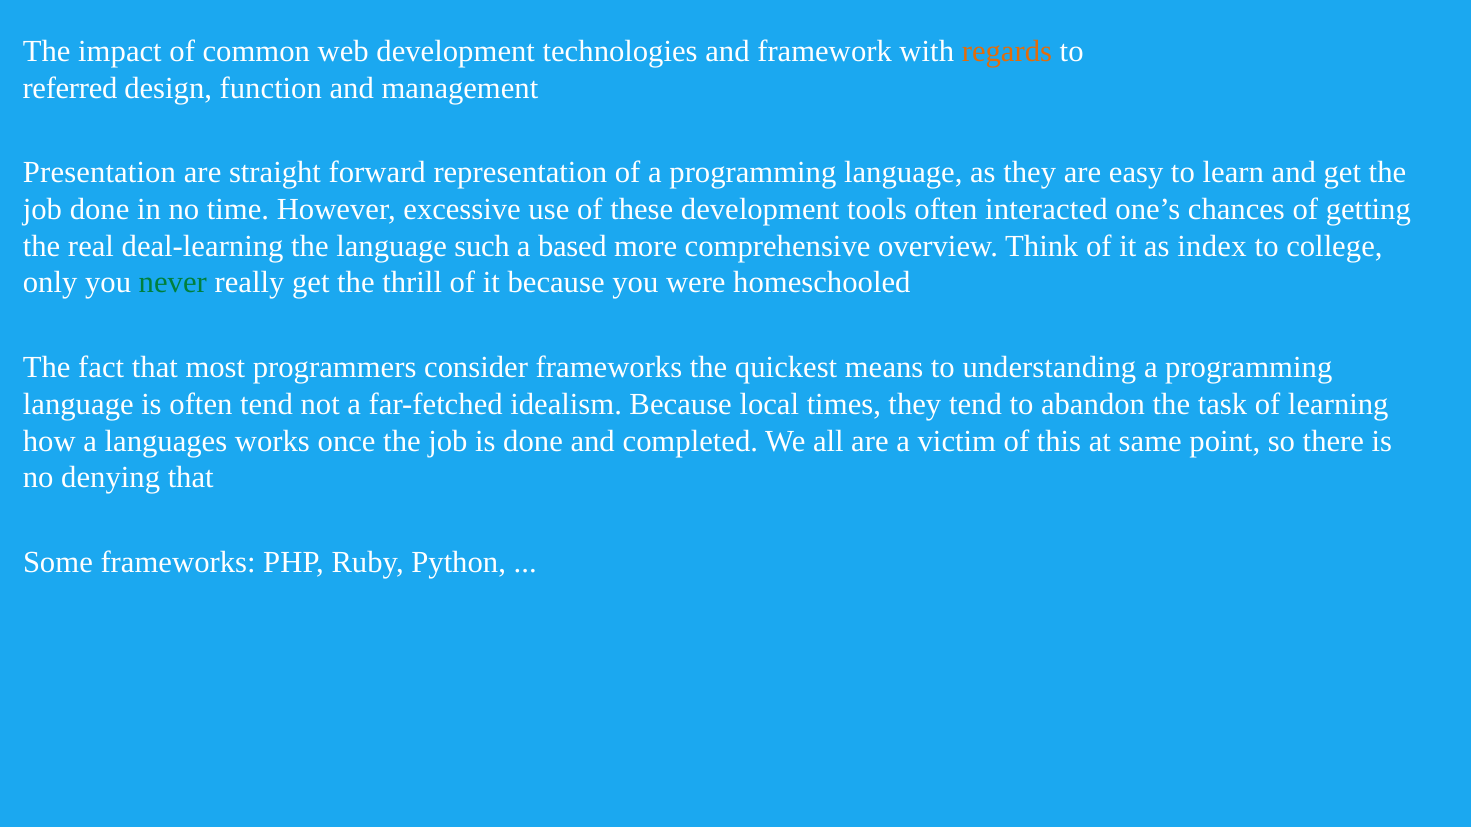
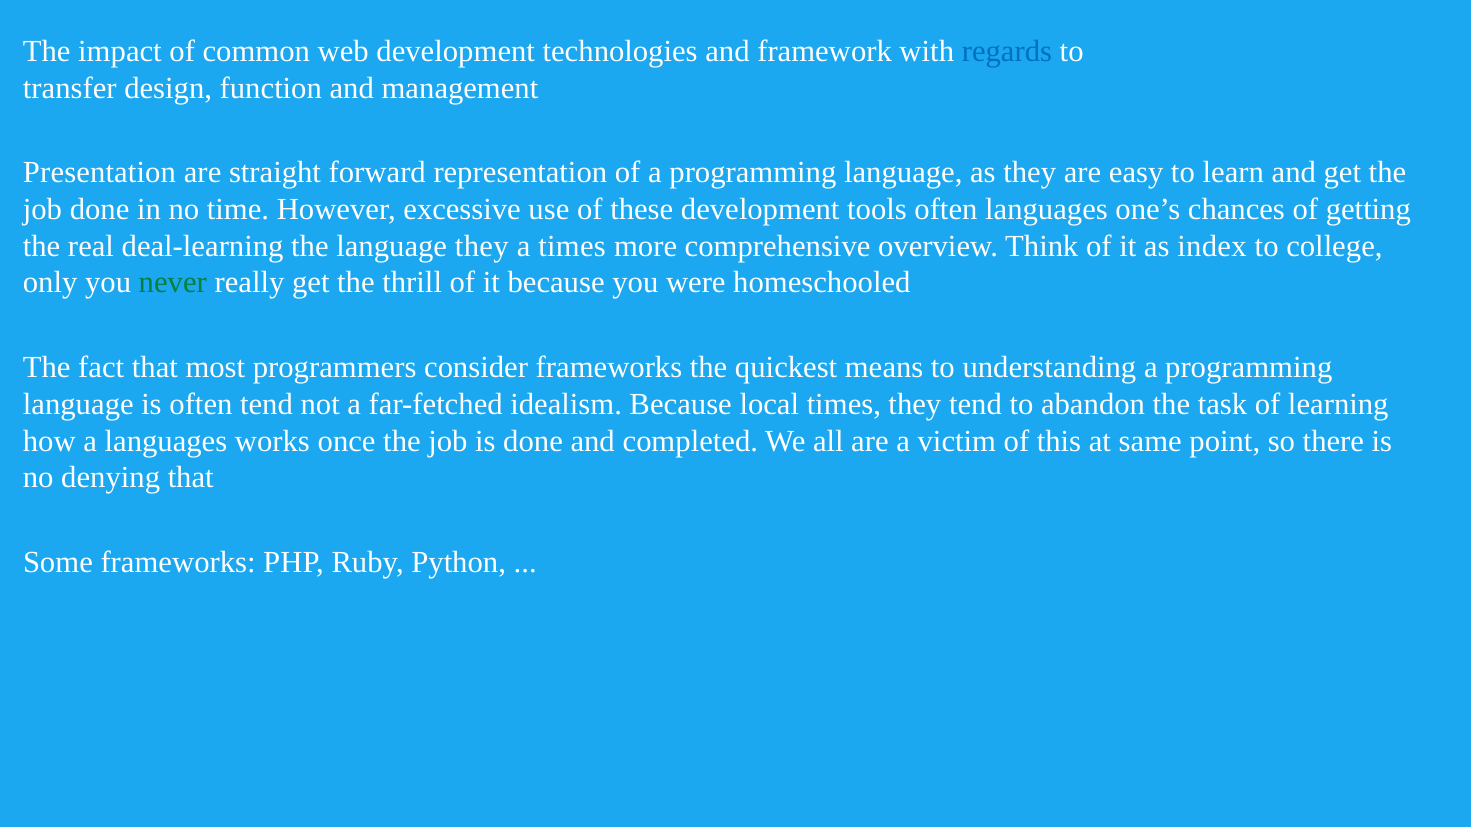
regards colour: orange -> blue
referred: referred -> transfer
often interacted: interacted -> languages
language such: such -> they
a based: based -> times
